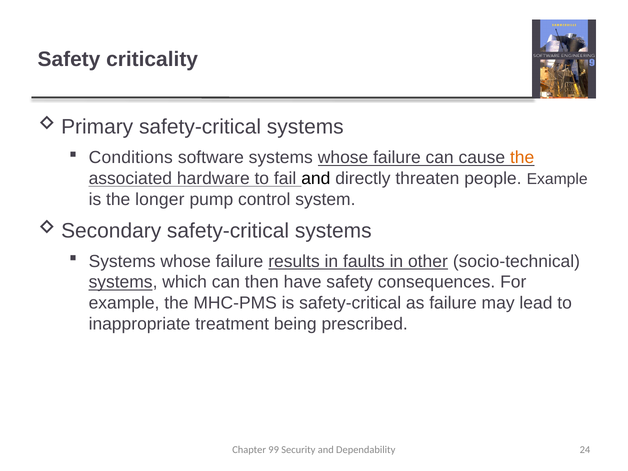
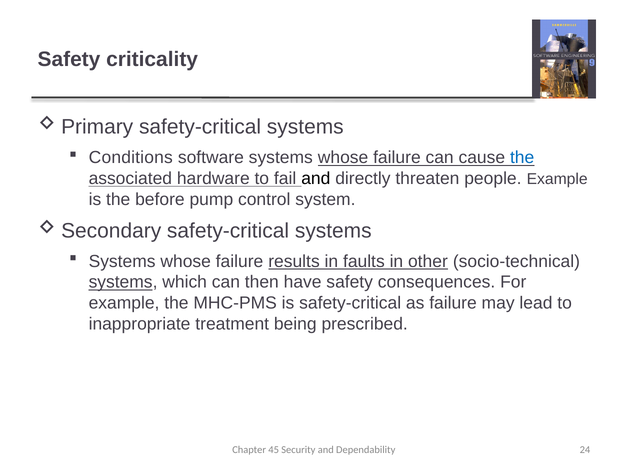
the at (522, 158) colour: orange -> blue
longer: longer -> before
99: 99 -> 45
